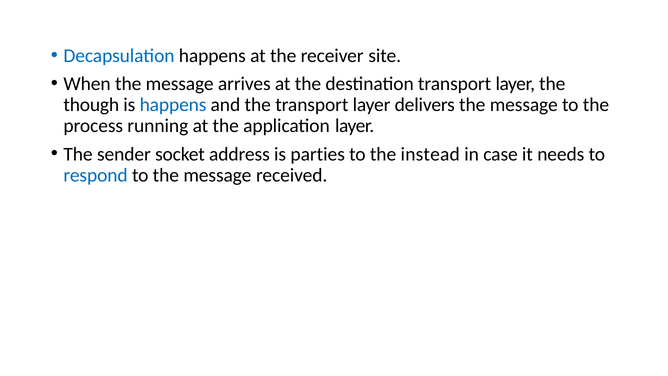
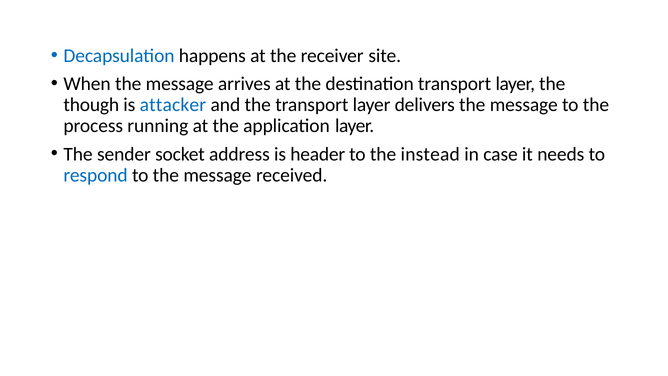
is happens: happens -> attacker
parties: parties -> header
